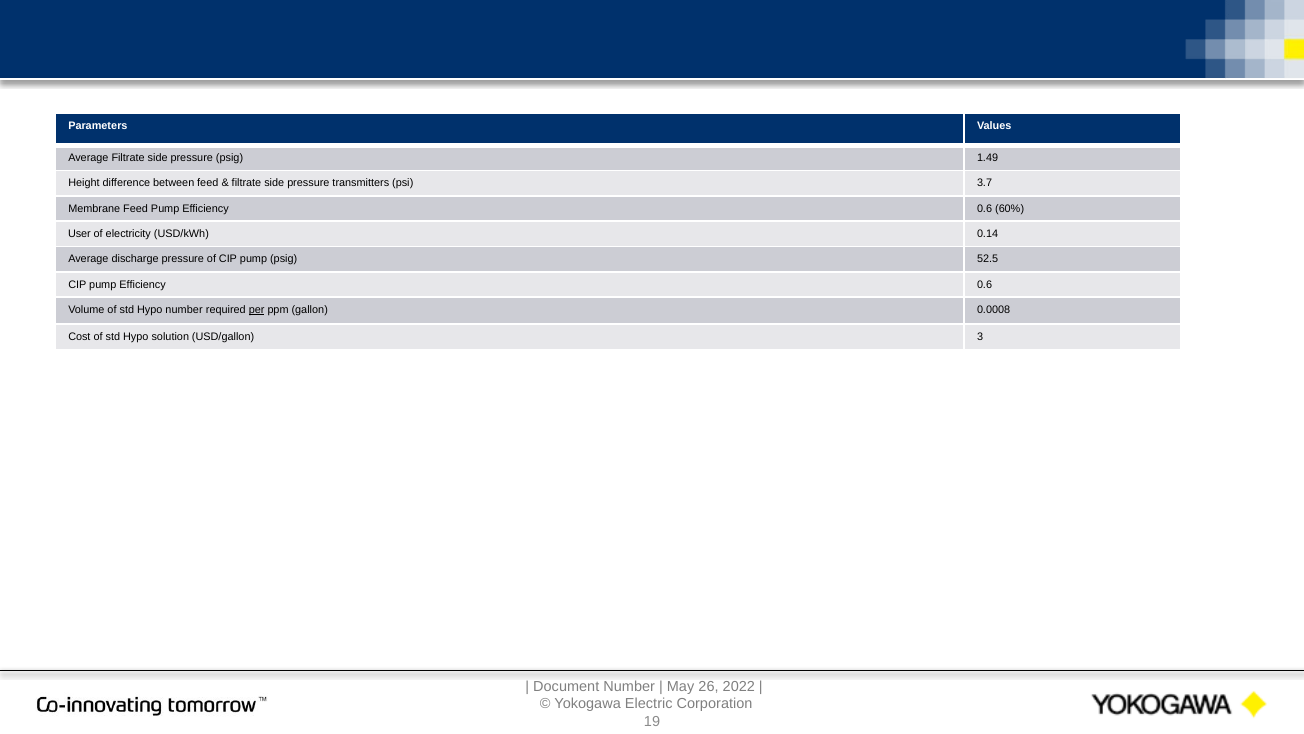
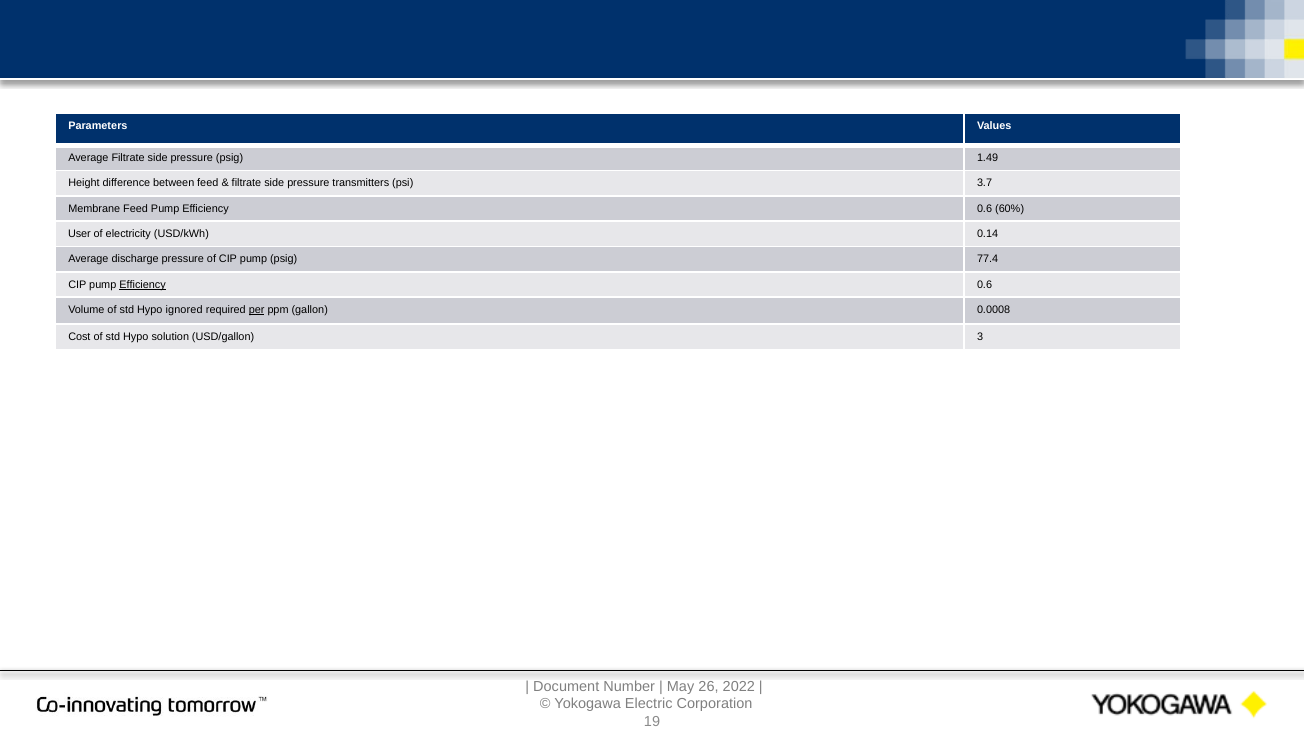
52.5: 52.5 -> 77.4
Efficiency at (143, 284) underline: none -> present
Hypo number: number -> ignored
